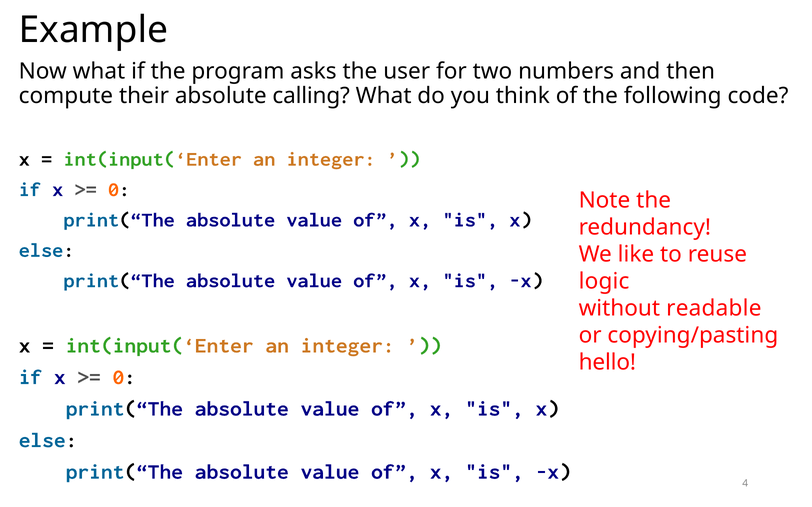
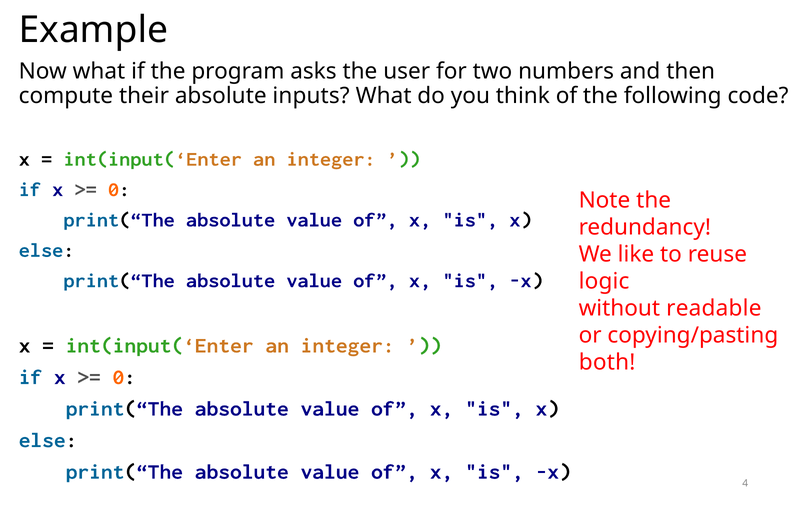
calling: calling -> inputs
hello: hello -> both
